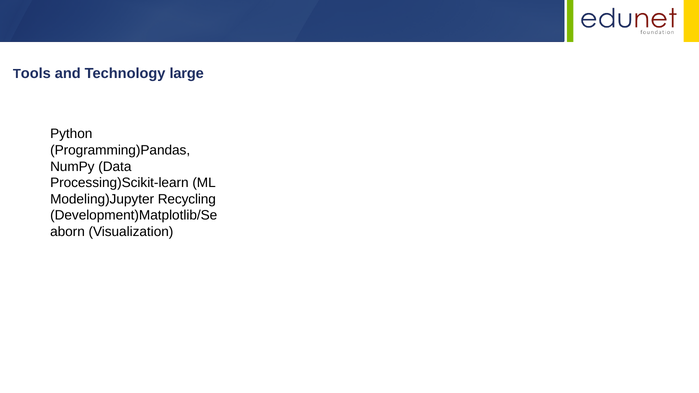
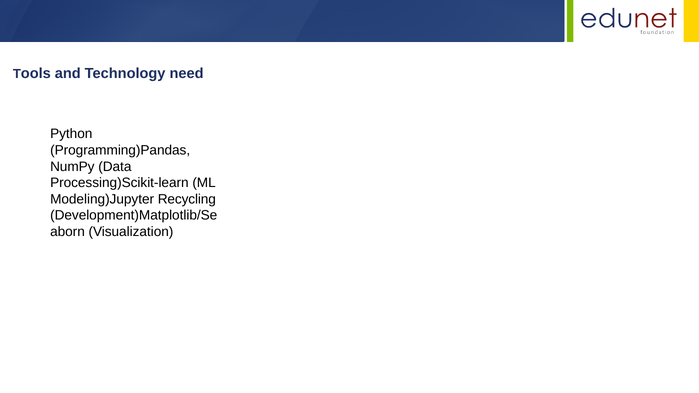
large: large -> need
